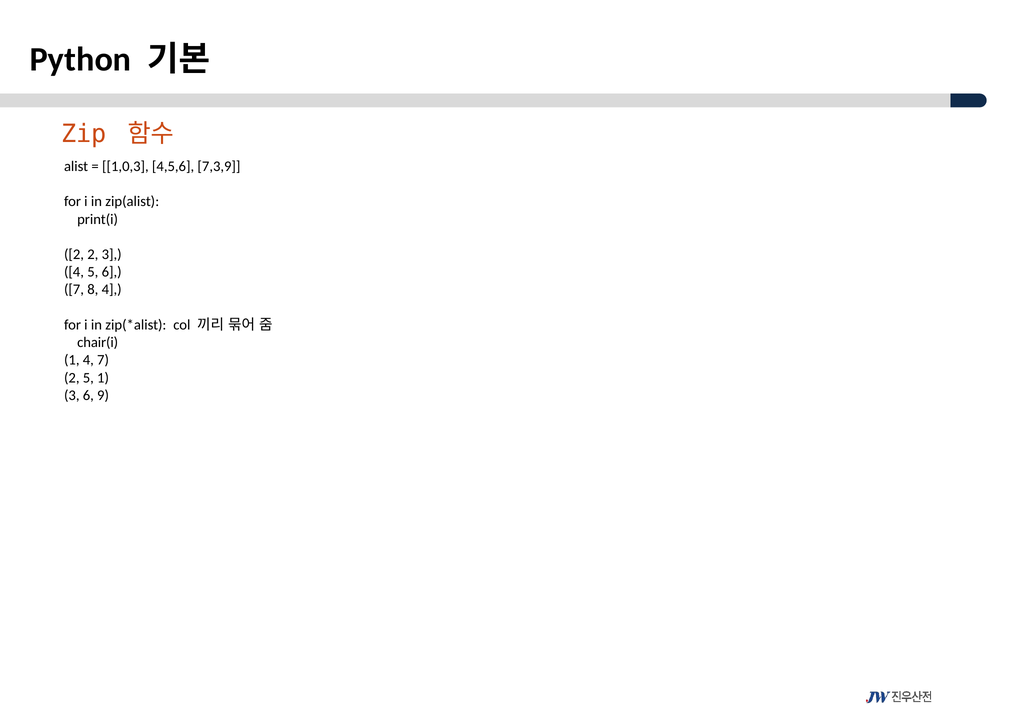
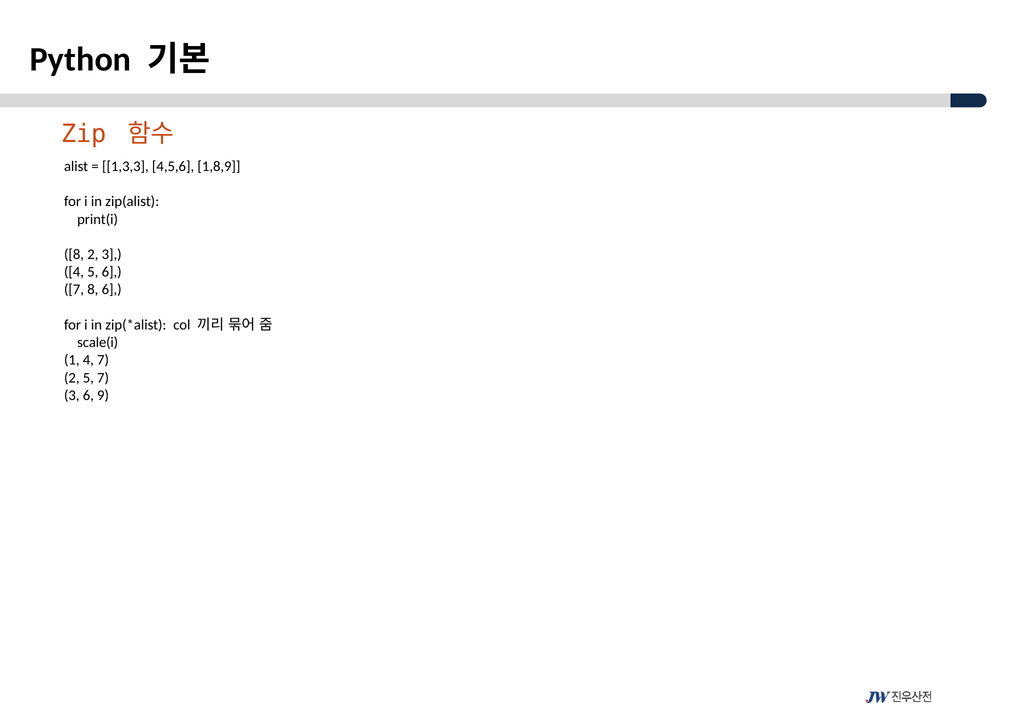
1,0,3: 1,0,3 -> 1,3,3
7,3,9: 7,3,9 -> 1,8,9
2 at (74, 255): 2 -> 8
8 4: 4 -> 6
chair(i: chair(i -> scale(i
5 1: 1 -> 7
